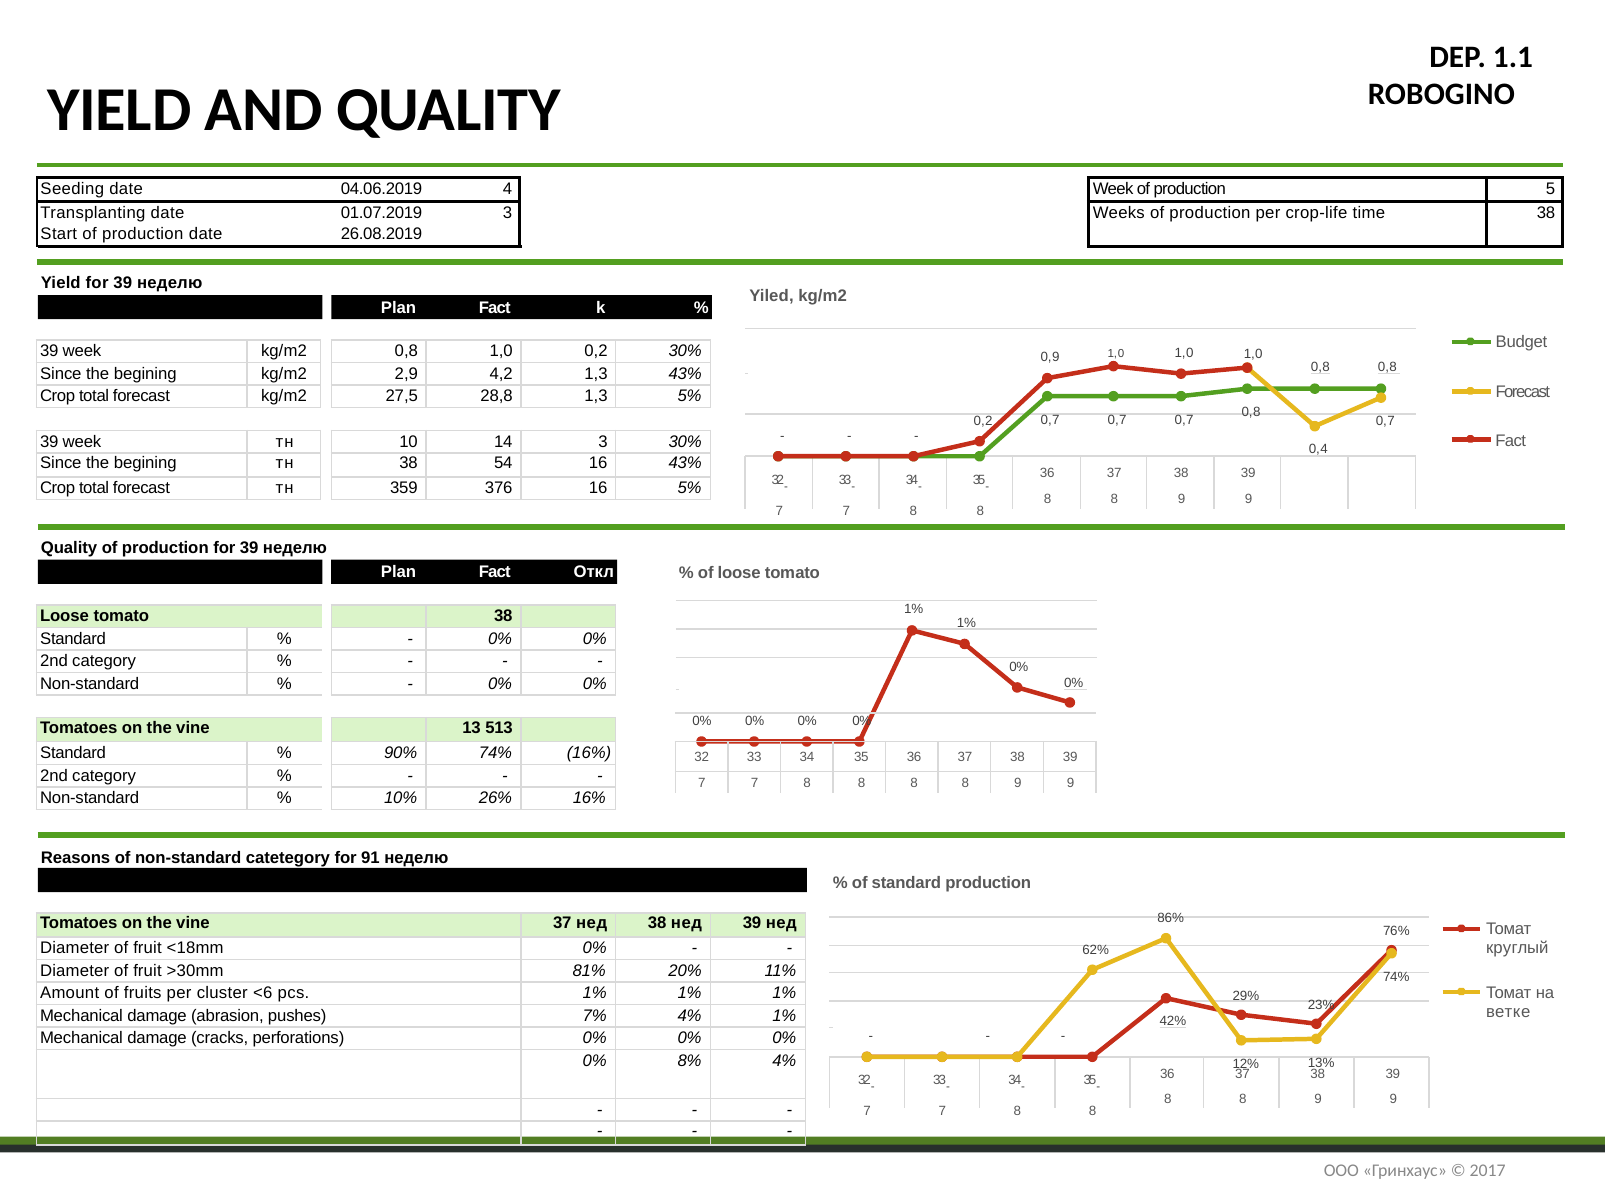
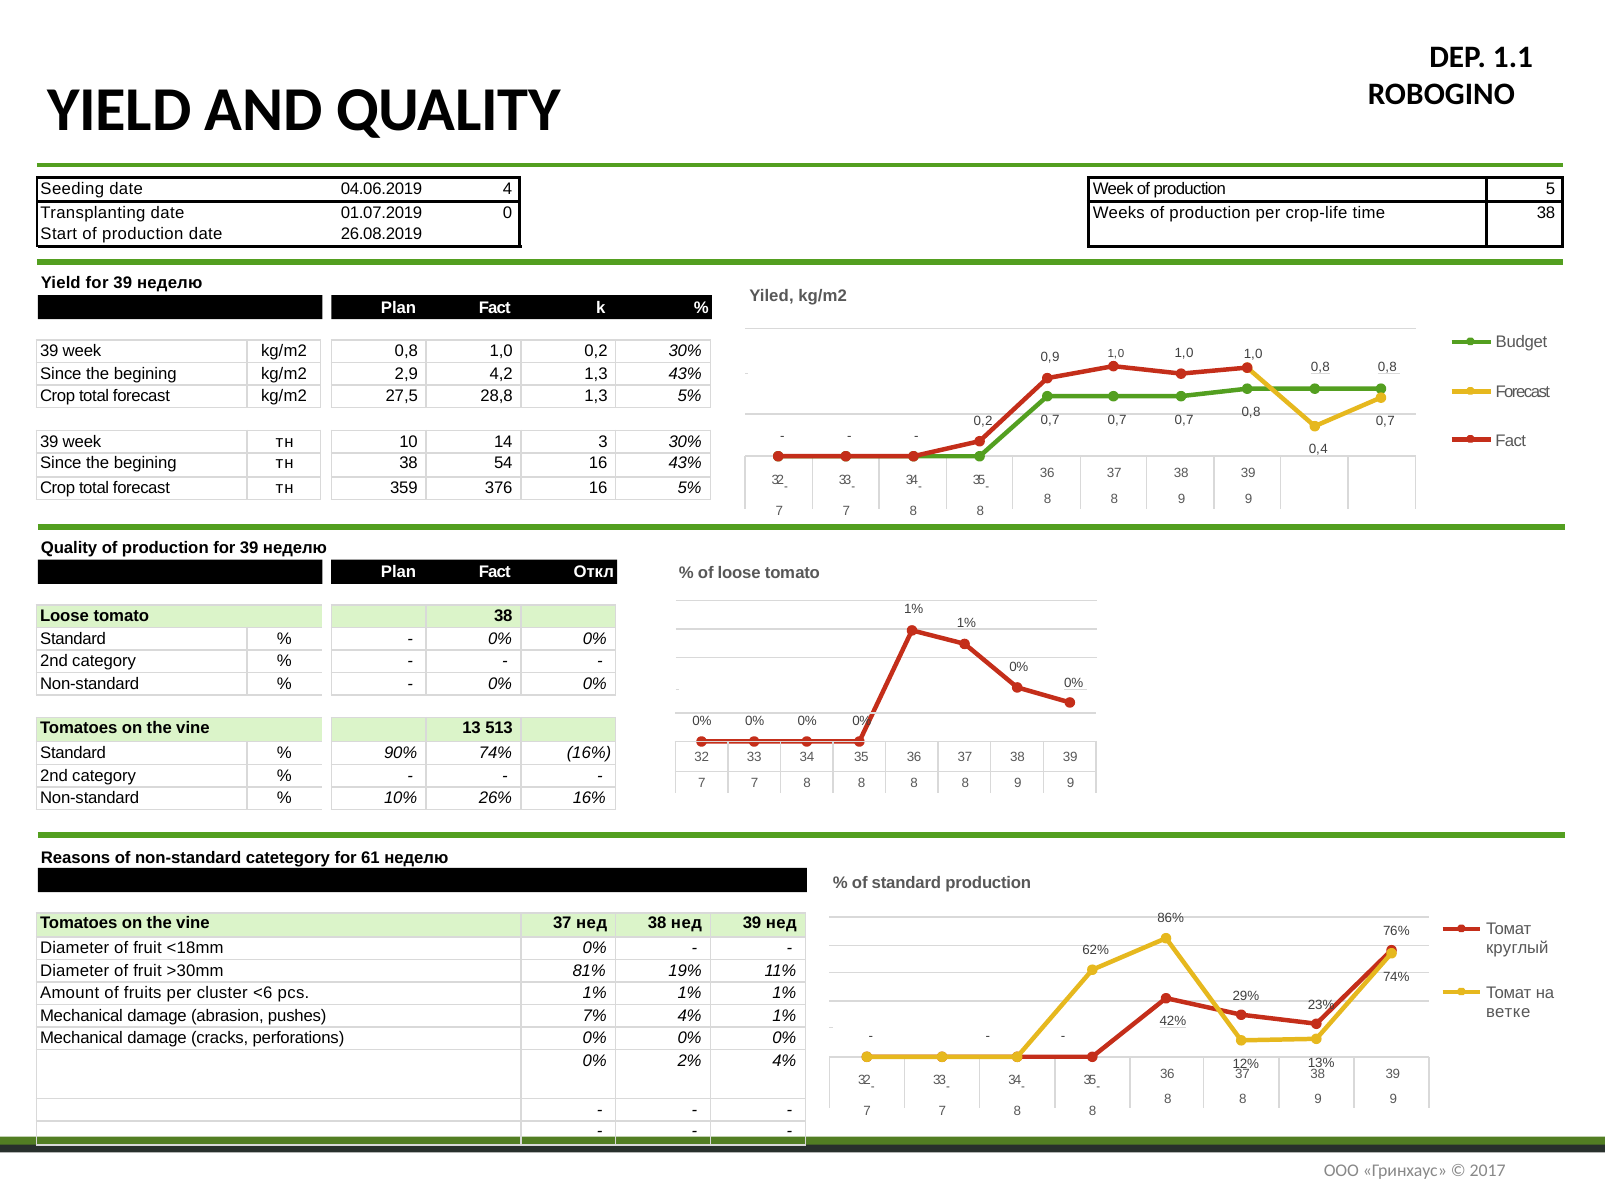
01.07.2019 3: 3 -> 0
91: 91 -> 61
20%: 20% -> 19%
8%: 8% -> 2%
